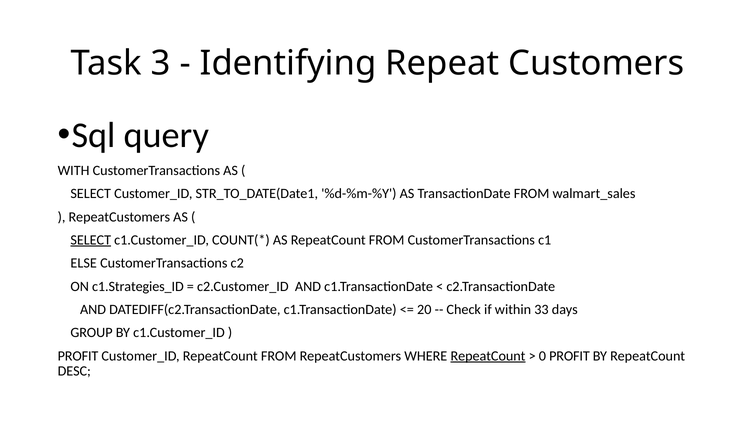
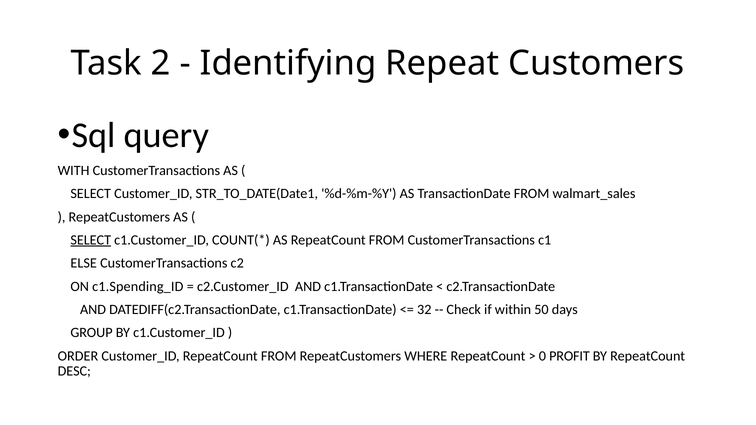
3: 3 -> 2
c1.Strategies_ID: c1.Strategies_ID -> c1.Spending_ID
20: 20 -> 32
33: 33 -> 50
PROFIT at (78, 356): PROFIT -> ORDER
RepeatCount at (488, 356) underline: present -> none
